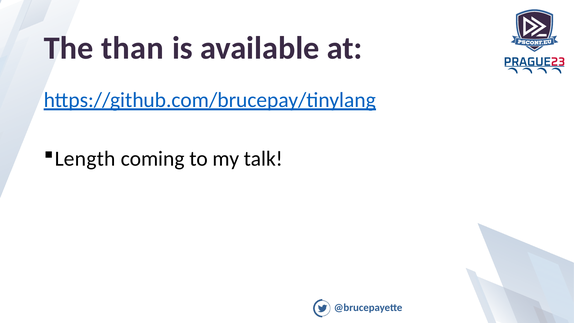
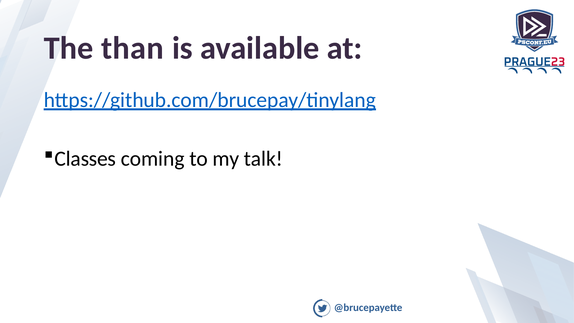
Length: Length -> Classes
